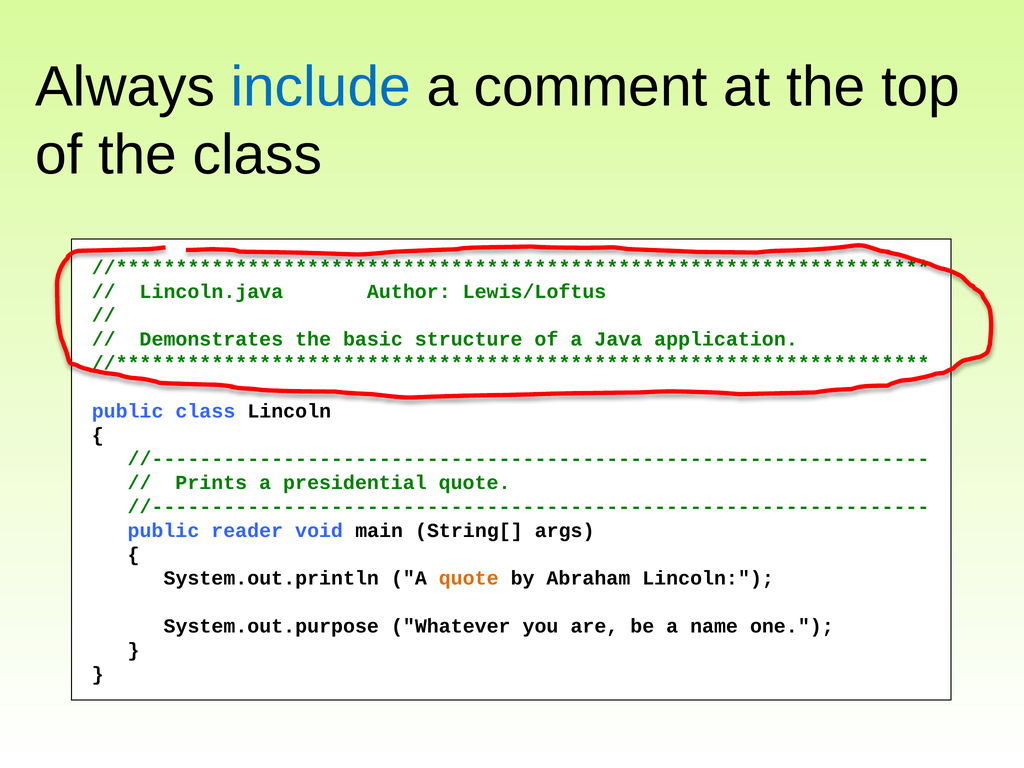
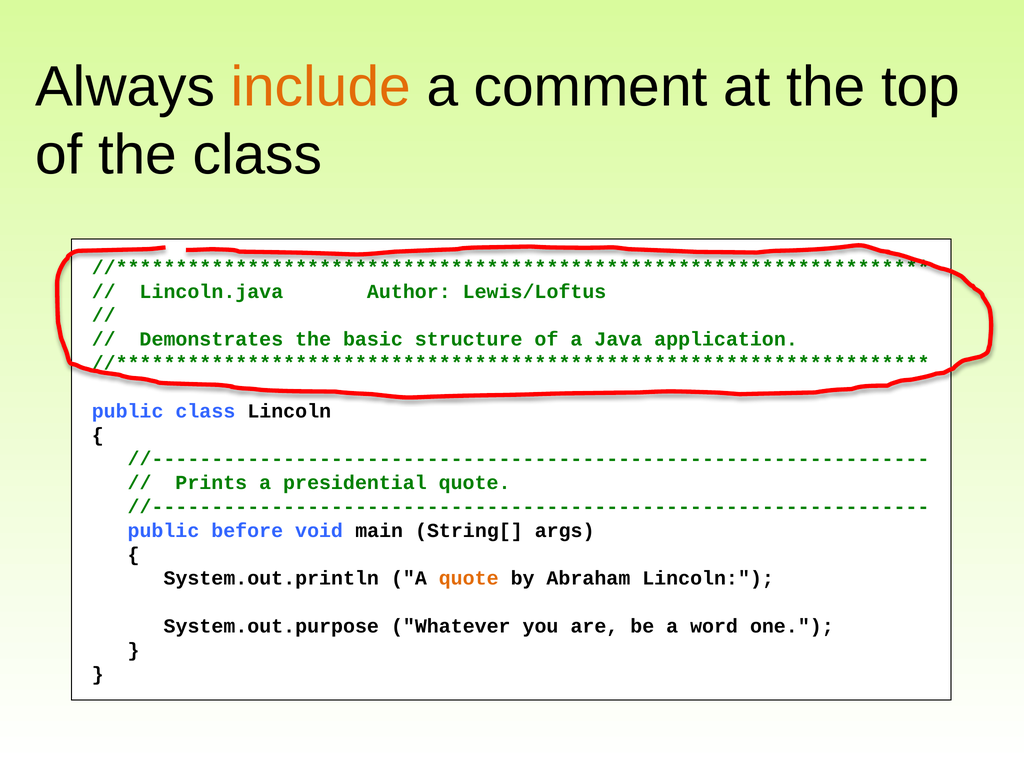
include colour: blue -> orange
reader: reader -> before
name: name -> word
